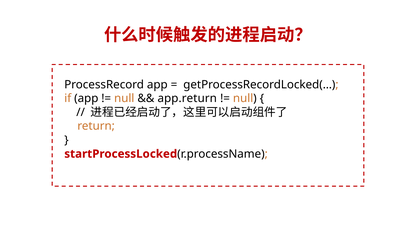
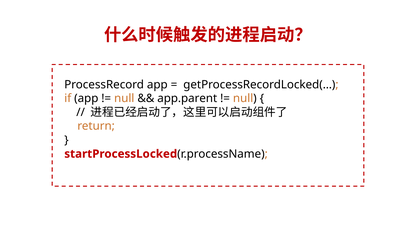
app.return: app.return -> app.parent
